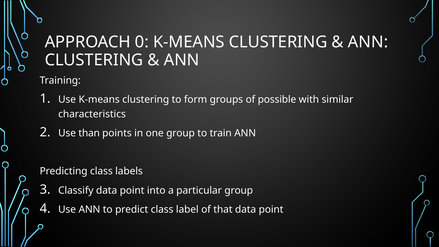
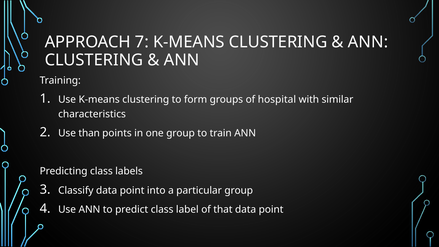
0: 0 -> 7
possible: possible -> hospital
